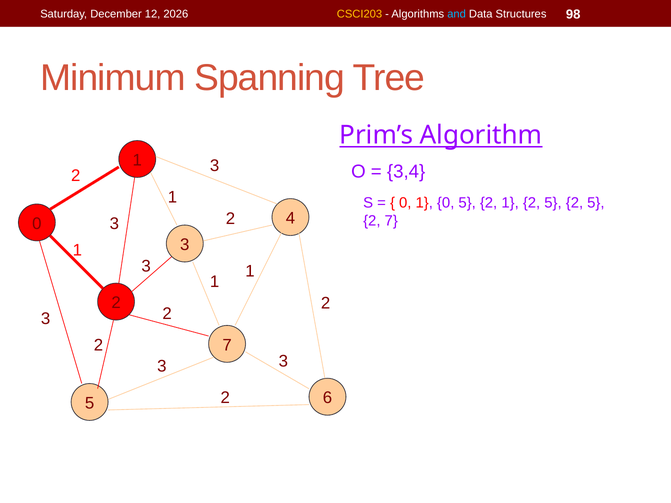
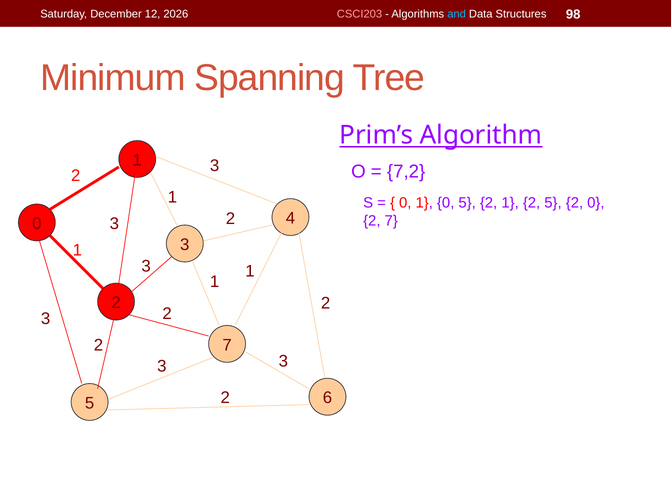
CSCI203 colour: yellow -> pink
3,4: 3,4 -> 7,2
5 2 5: 5 -> 0
